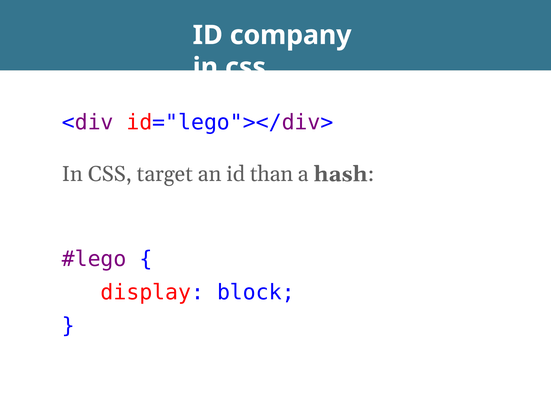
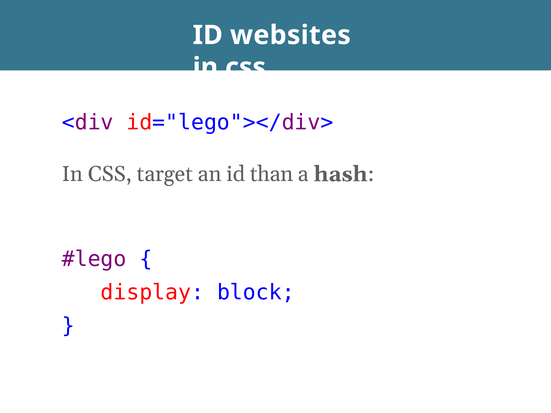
company: company -> websites
